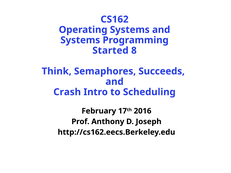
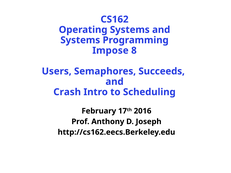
Started: Started -> Impose
Think: Think -> Users
